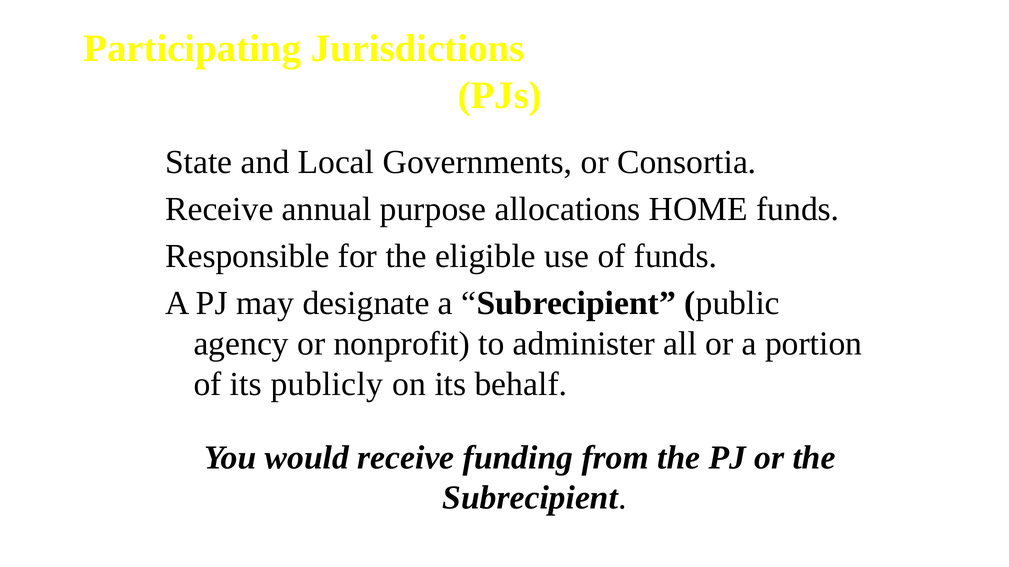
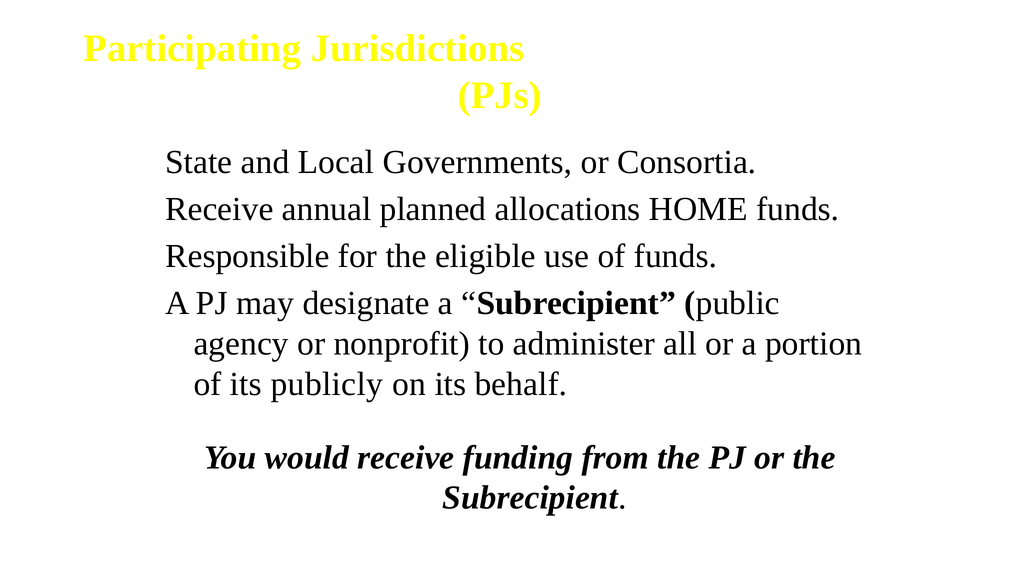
purpose: purpose -> planned
